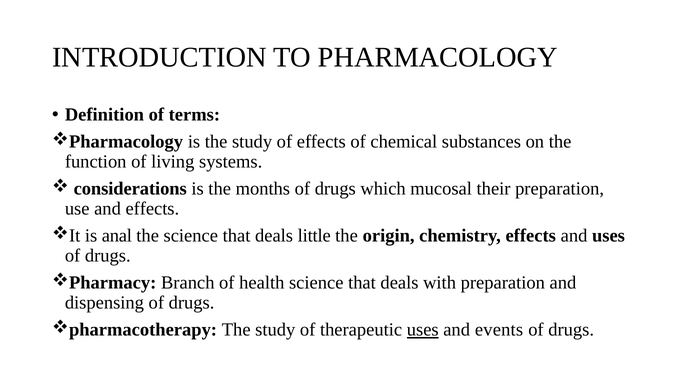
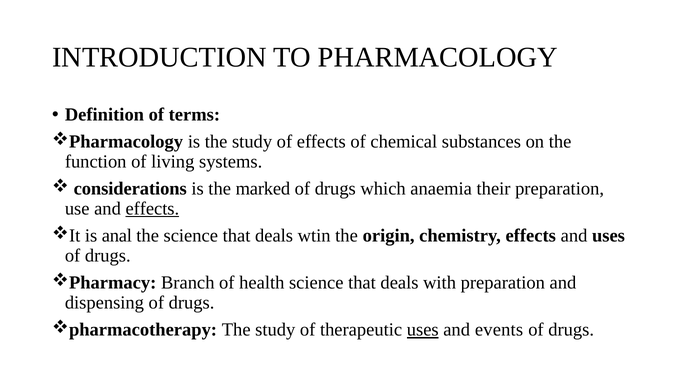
months: months -> marked
mucosal: mucosal -> anaemia
effects at (152, 209) underline: none -> present
little: little -> wtin
